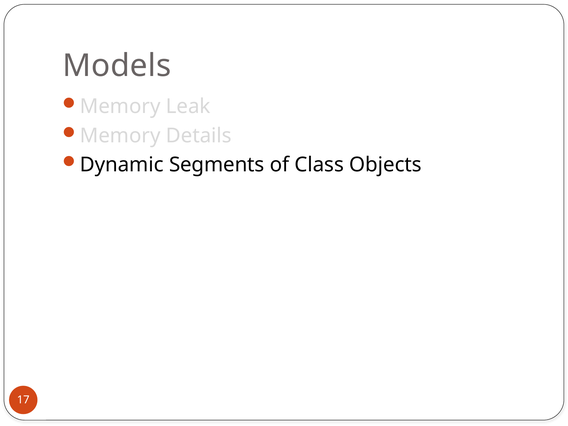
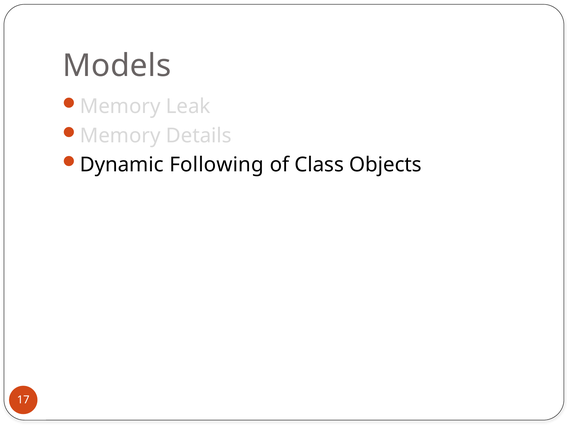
Segments: Segments -> Following
